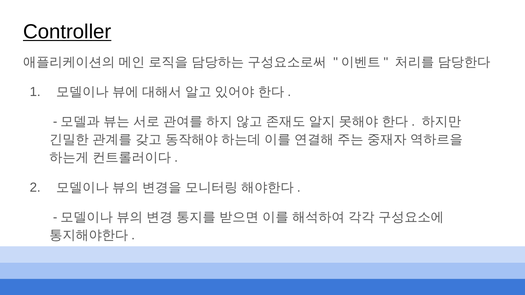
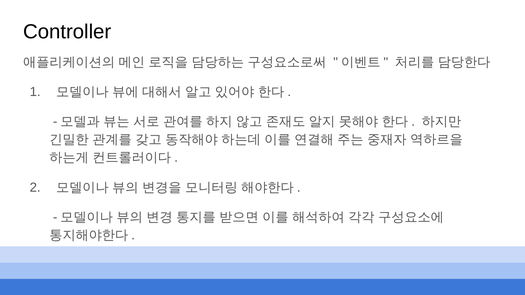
Controller underline: present -> none
